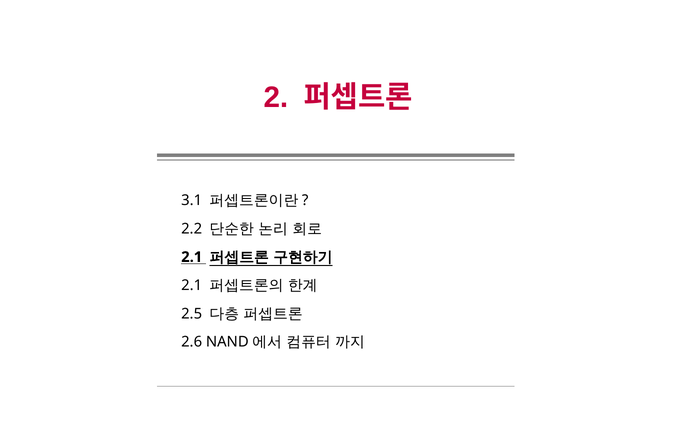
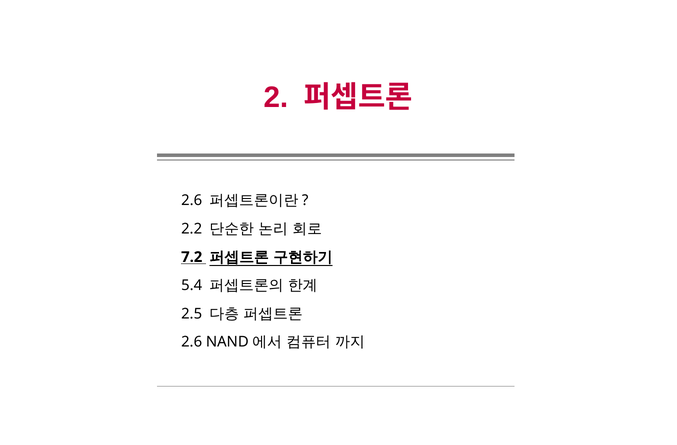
3.1 at (192, 200): 3.1 -> 2.6
2.1 at (192, 257): 2.1 -> 7.2
2.1 at (192, 285): 2.1 -> 5.4
